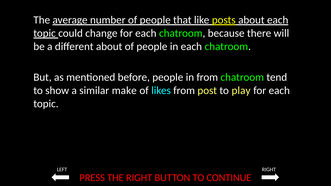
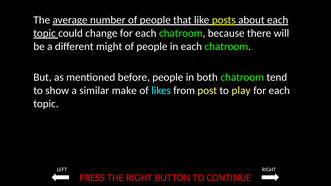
different about: about -> might
in from: from -> both
